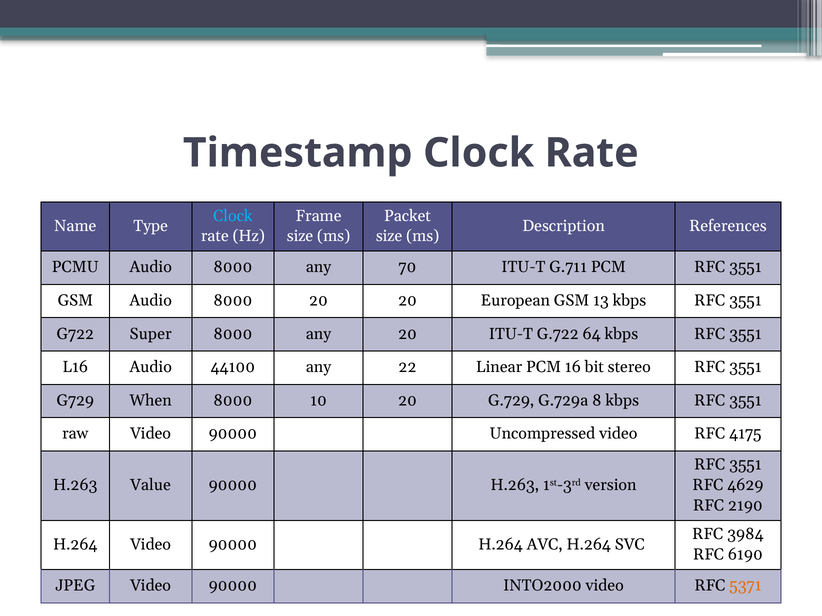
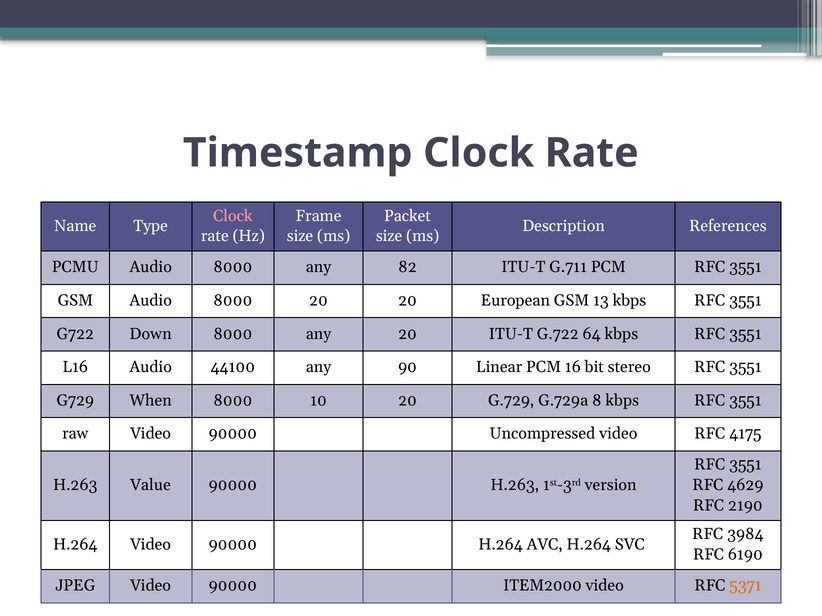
Clock at (233, 216) colour: light blue -> pink
70: 70 -> 82
Super: Super -> Down
22: 22 -> 90
INTO2000: INTO2000 -> ITEM2000
